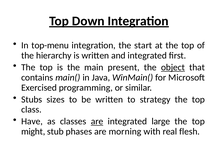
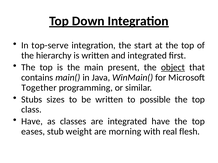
top-menu: top-menu -> top-serve
Exercised: Exercised -> Together
strategy: strategy -> possible
are at (97, 122) underline: present -> none
integrated large: large -> have
might: might -> eases
phases: phases -> weight
